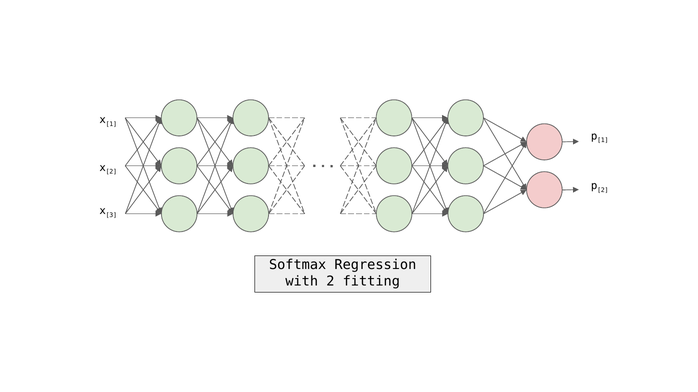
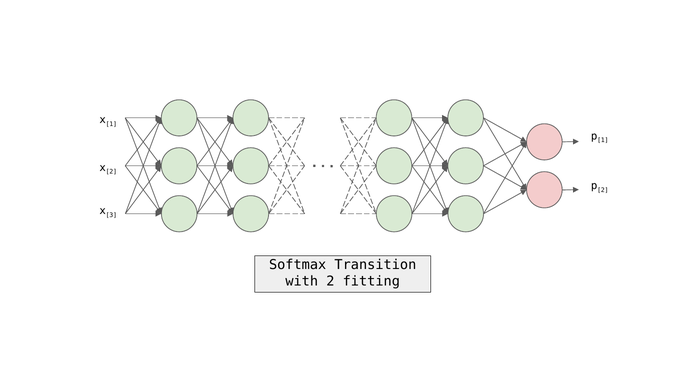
Regression: Regression -> Transition
